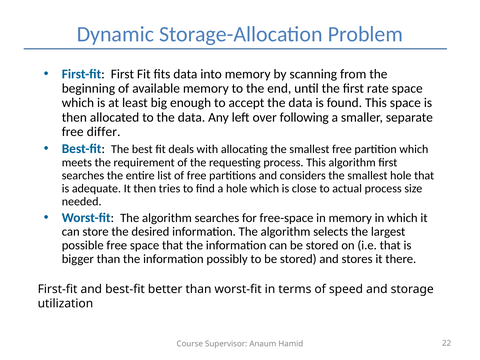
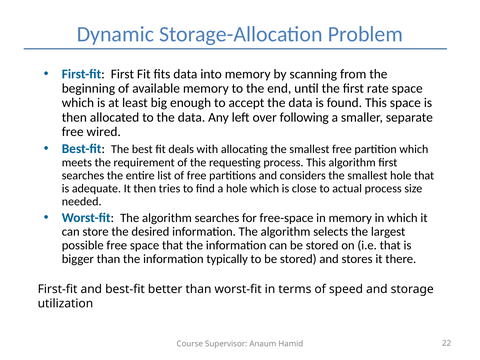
differ: differ -> wired
possibly: possibly -> typically
